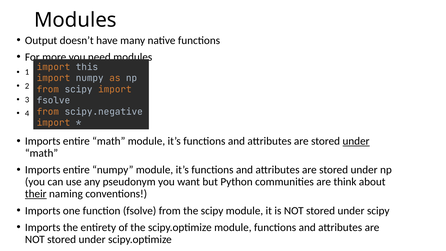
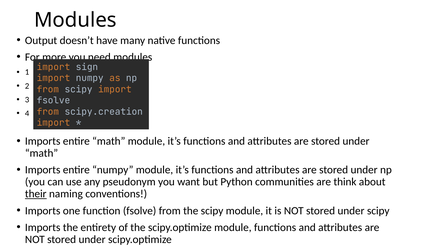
this: this -> sign
scipy.negative: scipy.negative -> scipy.creation
under at (356, 141) underline: present -> none
